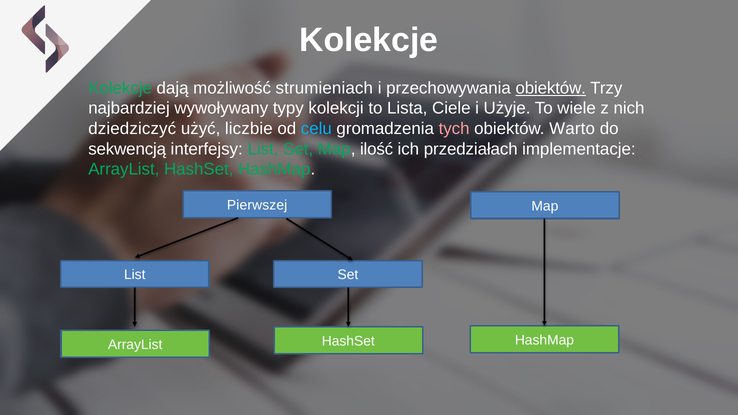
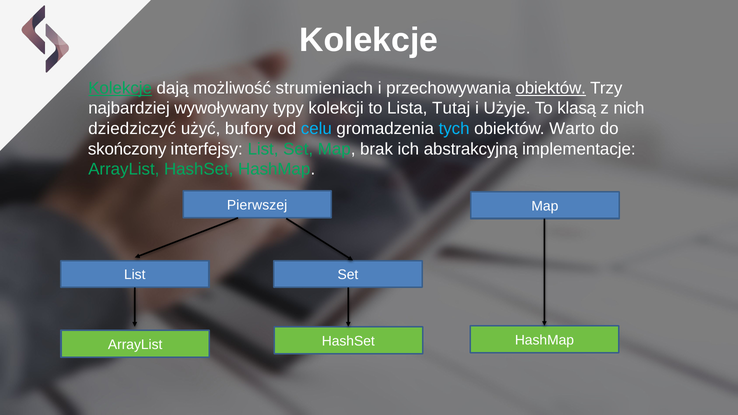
Kolekcje at (120, 88) underline: none -> present
Ciele: Ciele -> Tutaj
wiele: wiele -> klasą
liczbie: liczbie -> bufory
tych colour: pink -> light blue
sekwencją: sekwencją -> skończony
ilość: ilość -> brak
przedziałach: przedziałach -> abstrakcyjną
